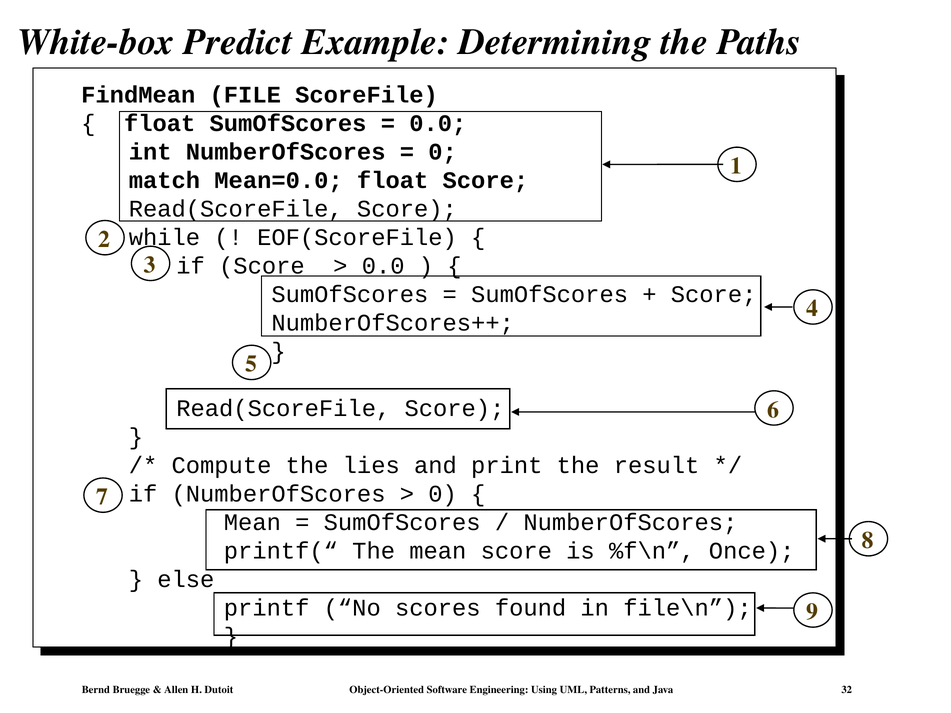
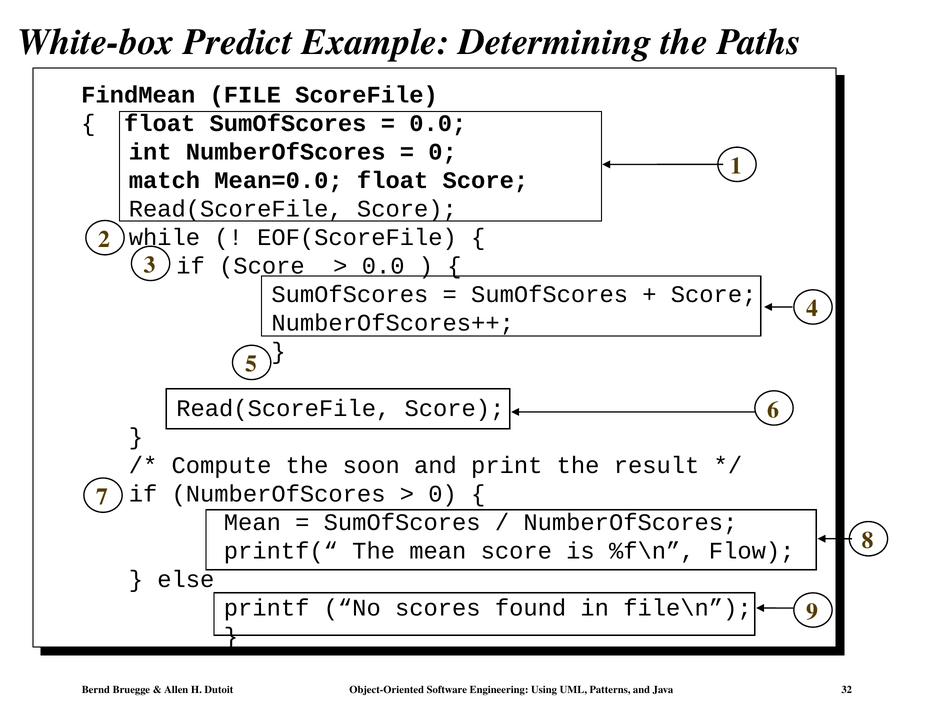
lies: lies -> soon
Once: Once -> Flow
